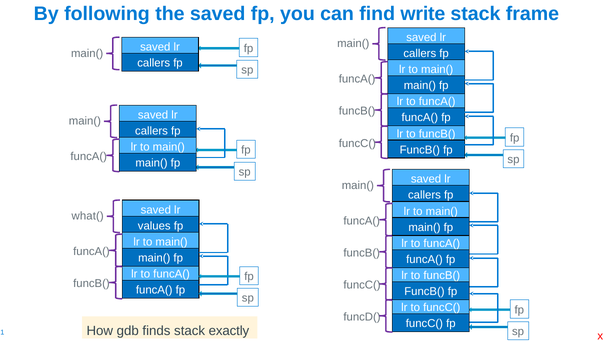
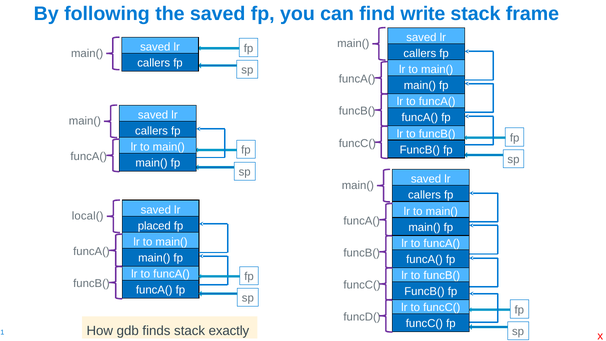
what(: what( -> local(
values: values -> placed
